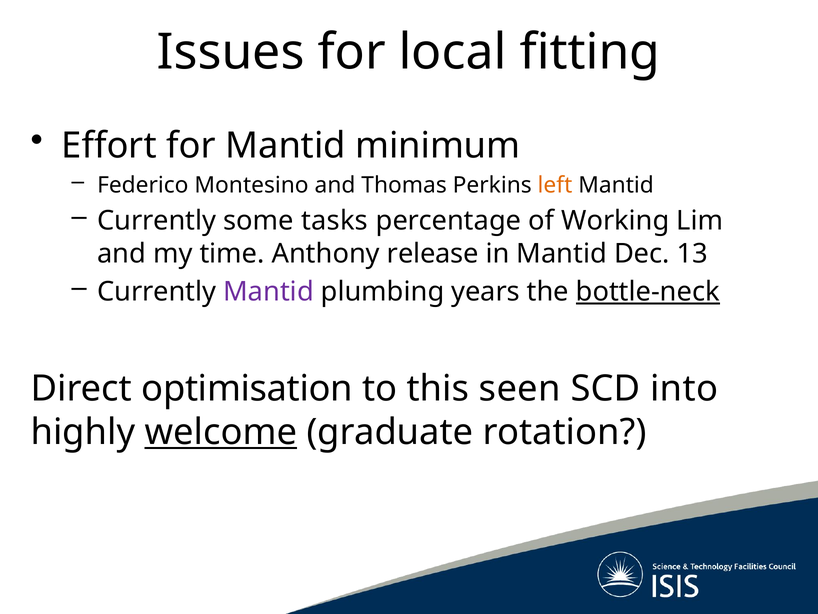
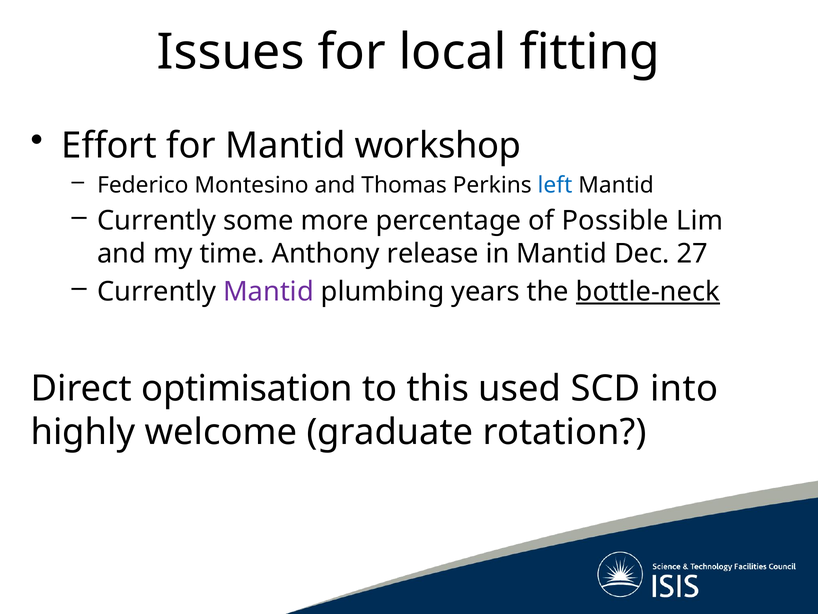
minimum: minimum -> workshop
left colour: orange -> blue
tasks: tasks -> more
Working: Working -> Possible
13: 13 -> 27
seen: seen -> used
welcome underline: present -> none
